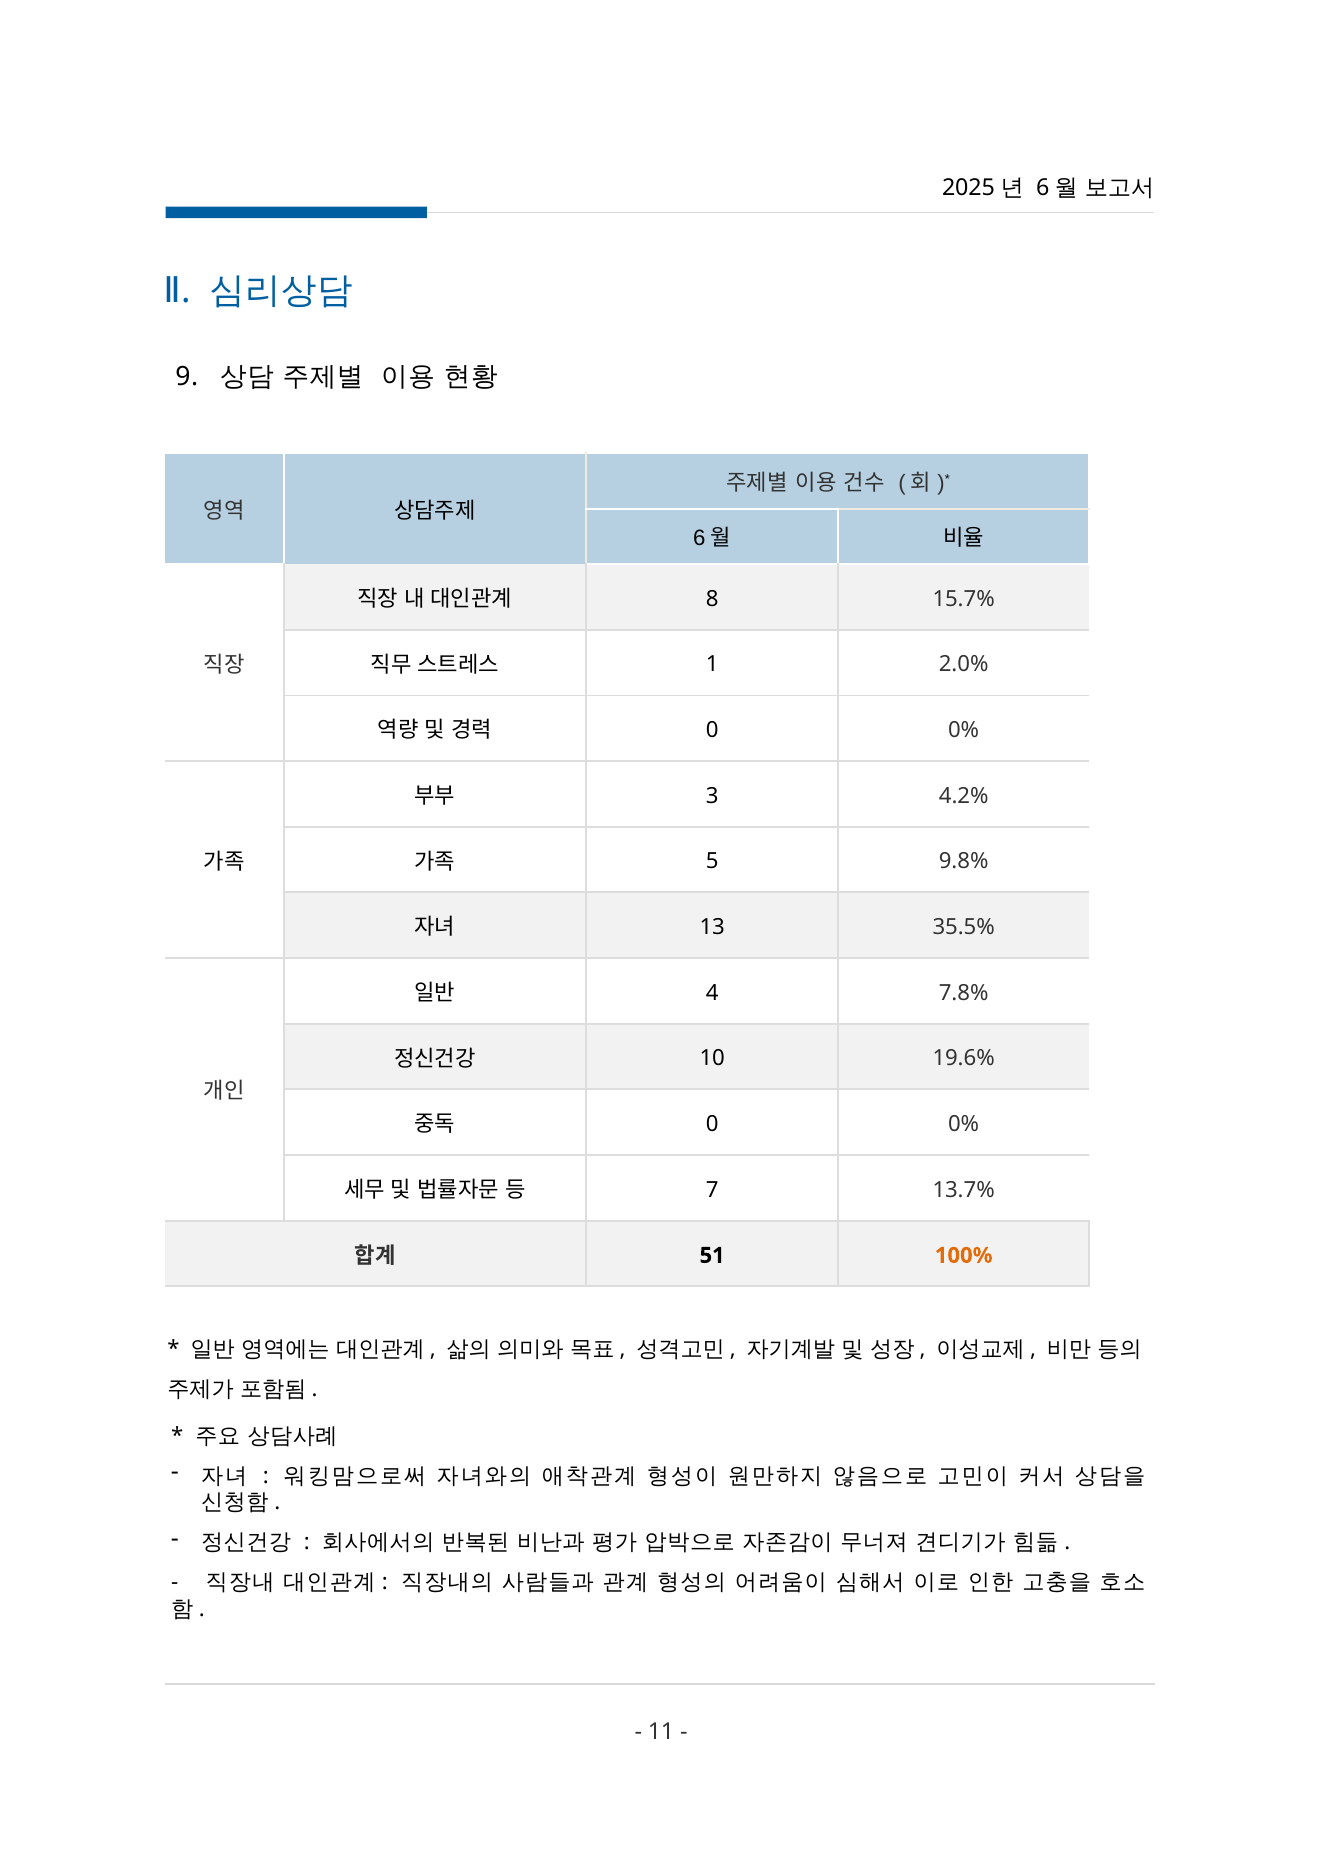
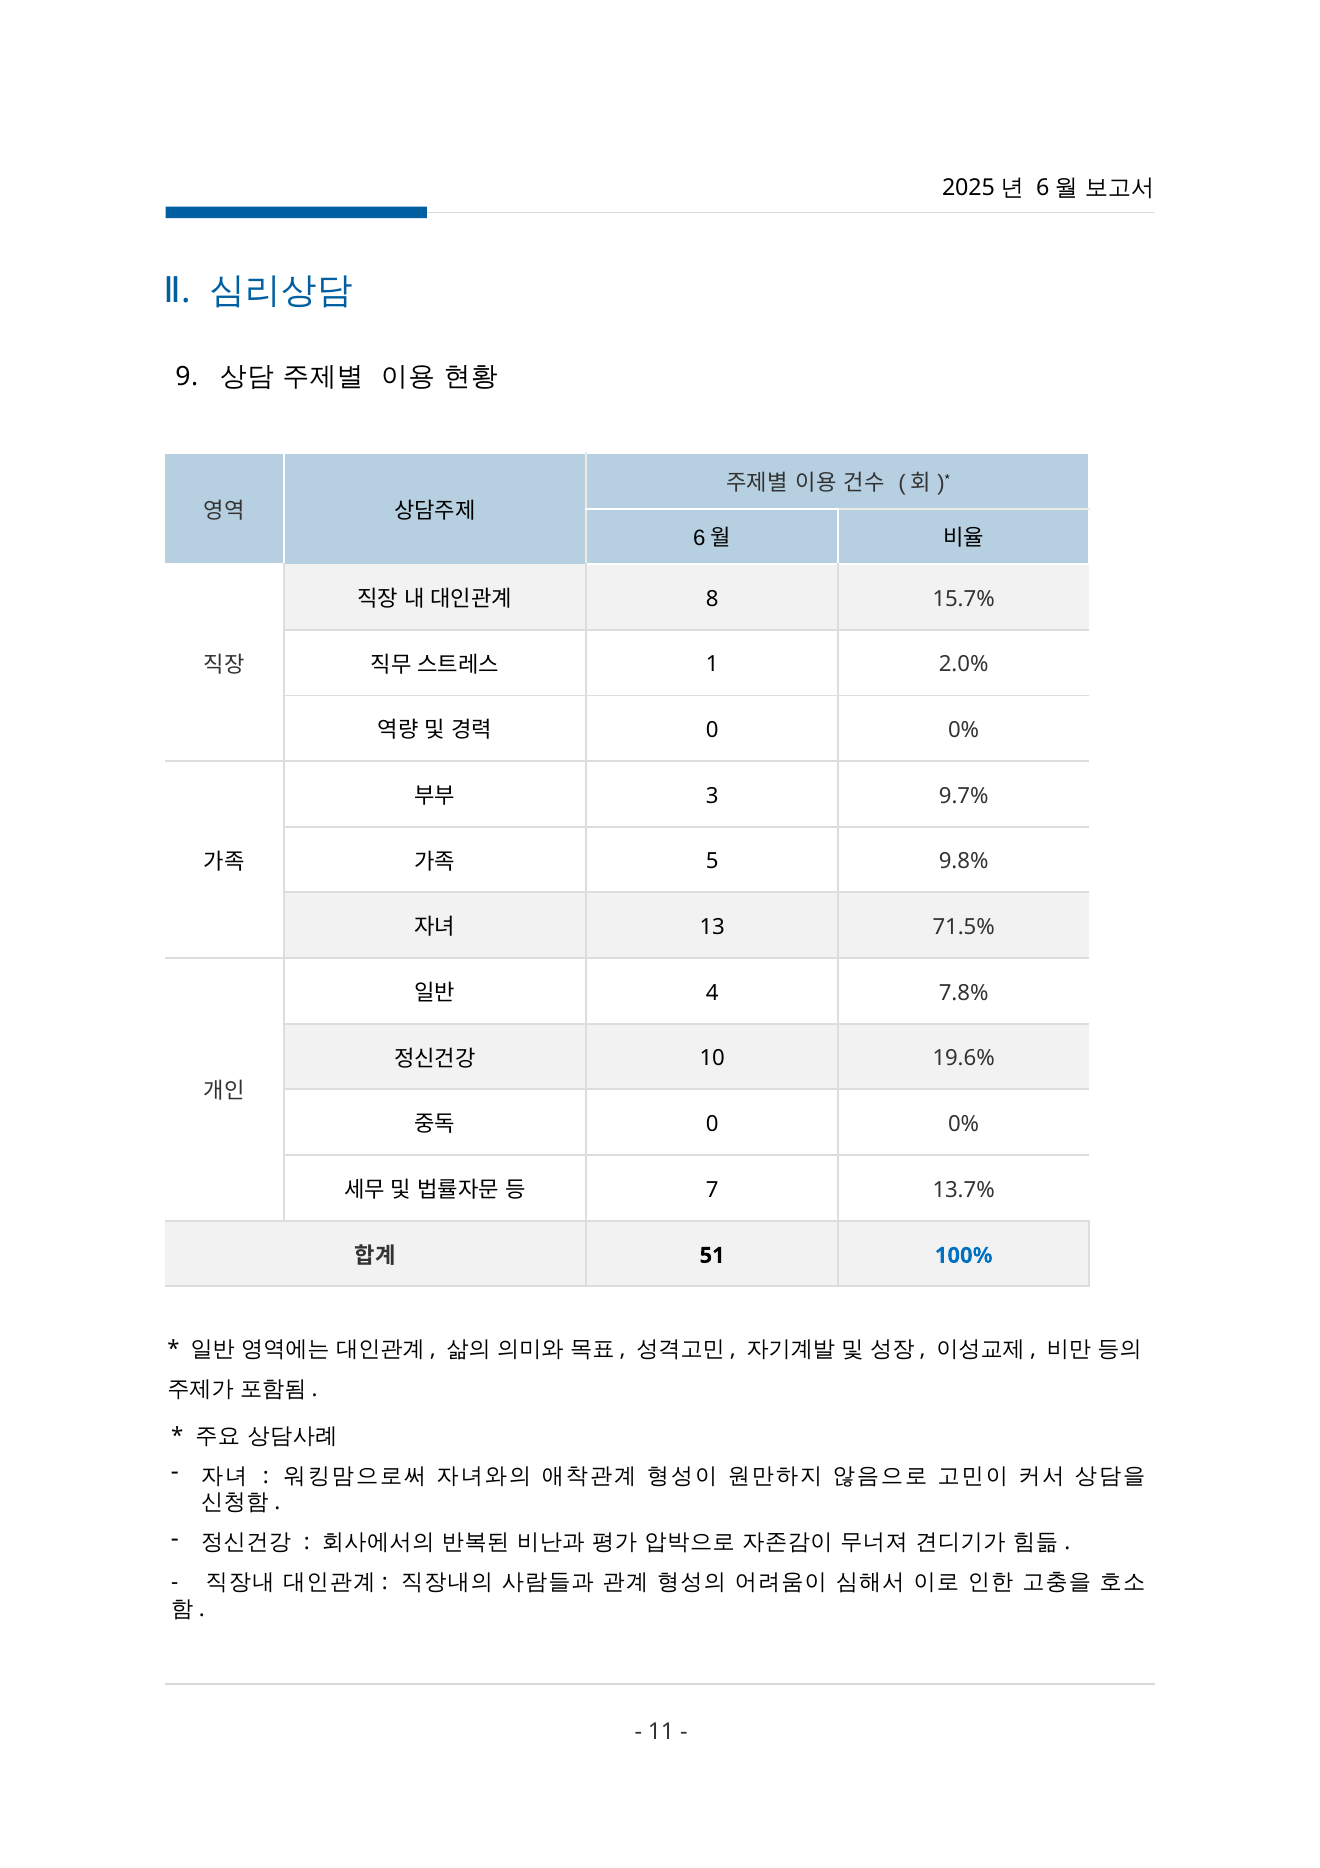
4.2%: 4.2% -> 9.7%
35.5%: 35.5% -> 71.5%
100% colour: orange -> blue
